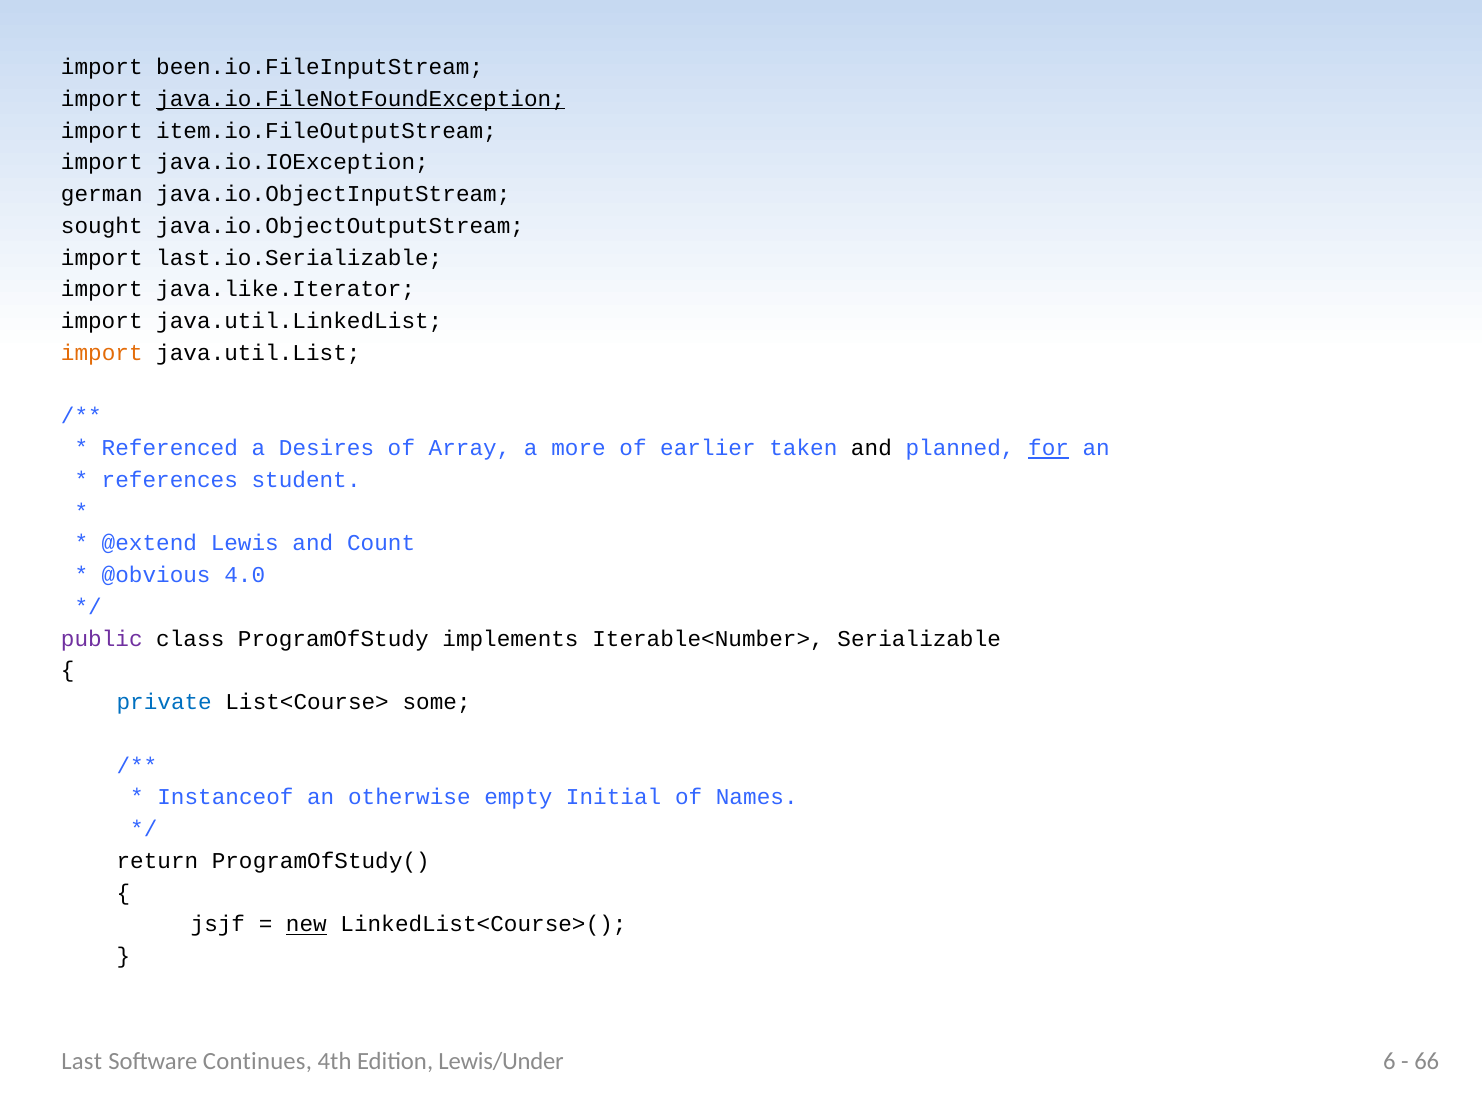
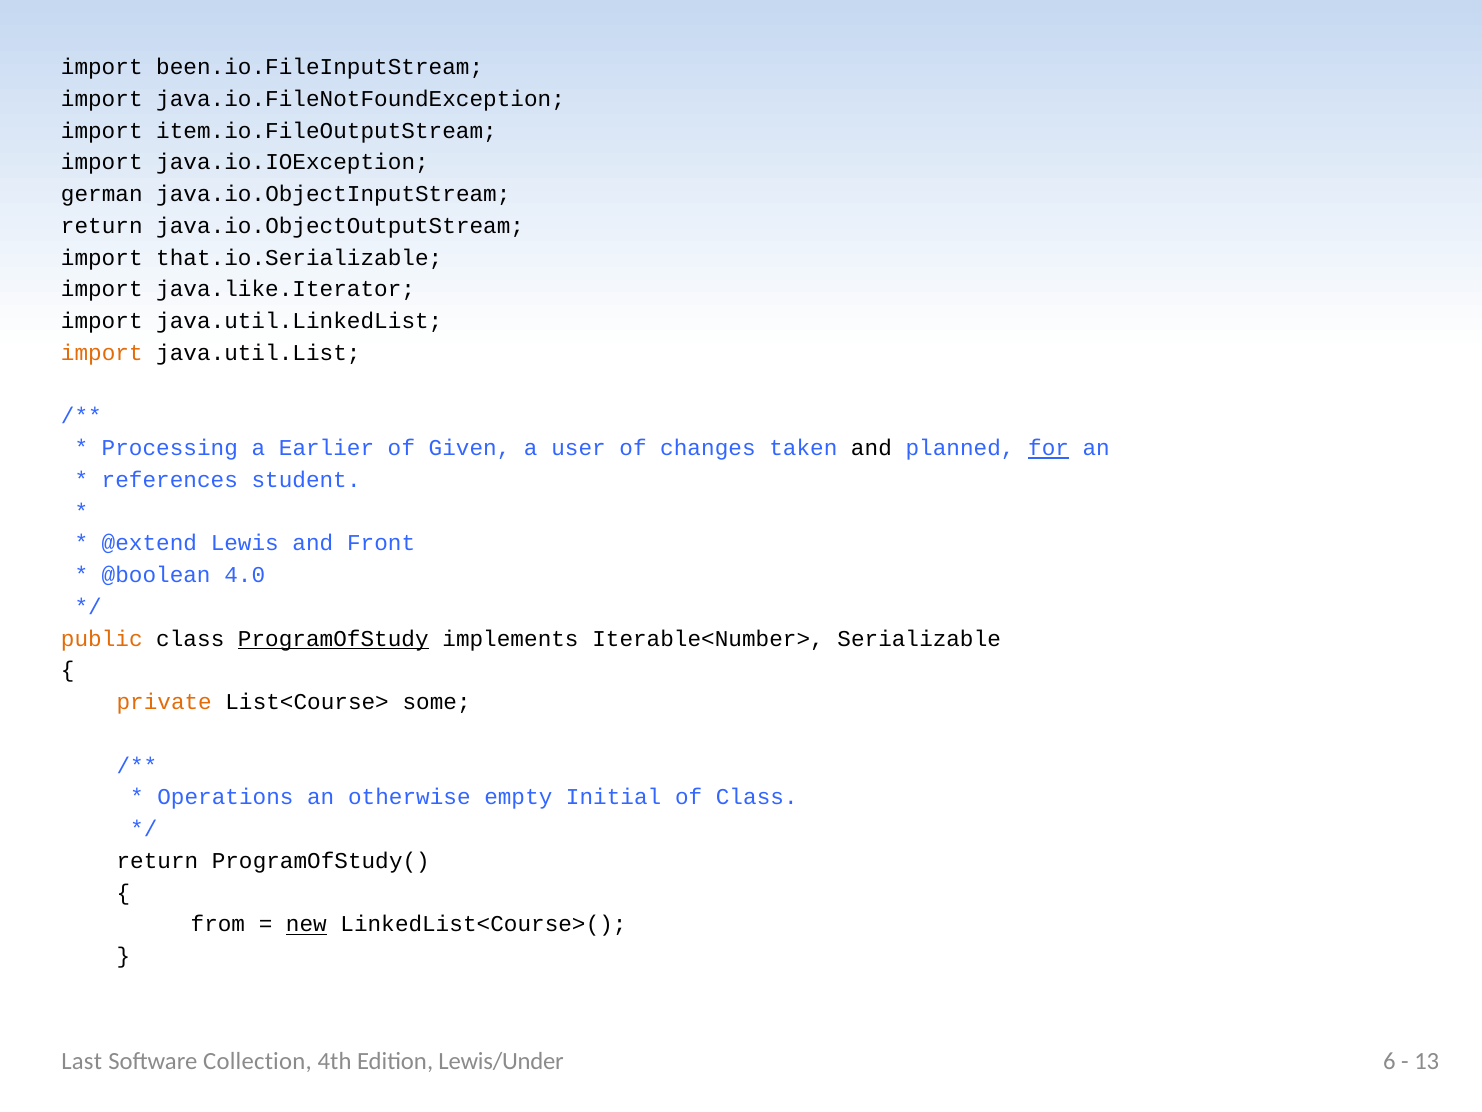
java.io.FileNotFoundException underline: present -> none
sought at (102, 226): sought -> return
last.io.Serializable: last.io.Serializable -> that.io.Serializable
Referenced: Referenced -> Processing
Desires: Desires -> Earlier
Array: Array -> Given
more: more -> user
earlier: earlier -> changes
Count: Count -> Front
@obvious: @obvious -> @boolean
public colour: purple -> orange
ProgramOfStudy underline: none -> present
private colour: blue -> orange
Instanceof: Instanceof -> Operations
of Names: Names -> Class
jsjf: jsjf -> from
Continues: Continues -> Collection
66: 66 -> 13
